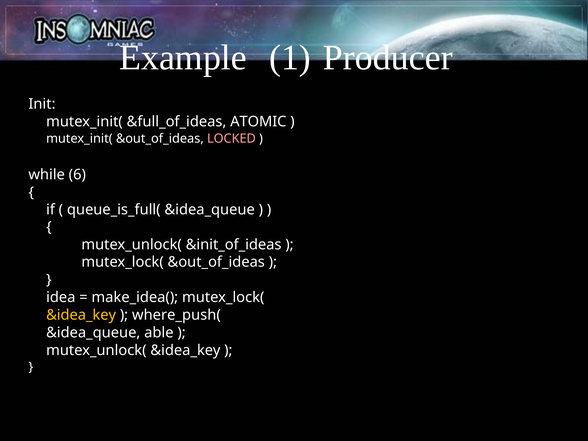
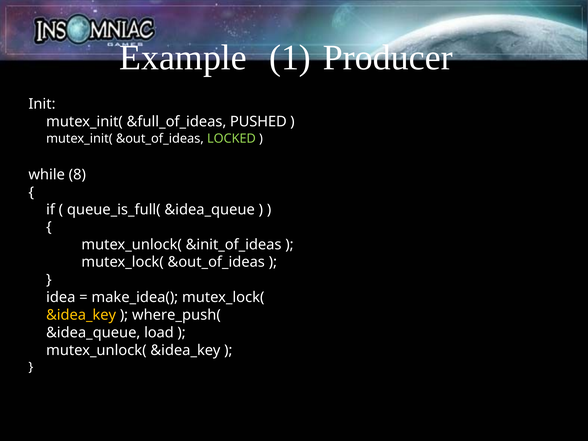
ATOMIC: ATOMIC -> PUSHED
LOCKED colour: pink -> light green
6: 6 -> 8
able: able -> load
